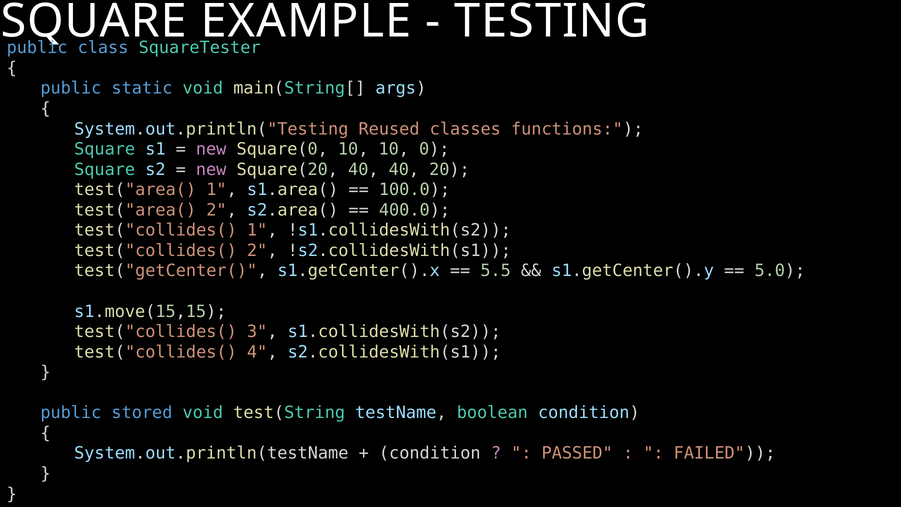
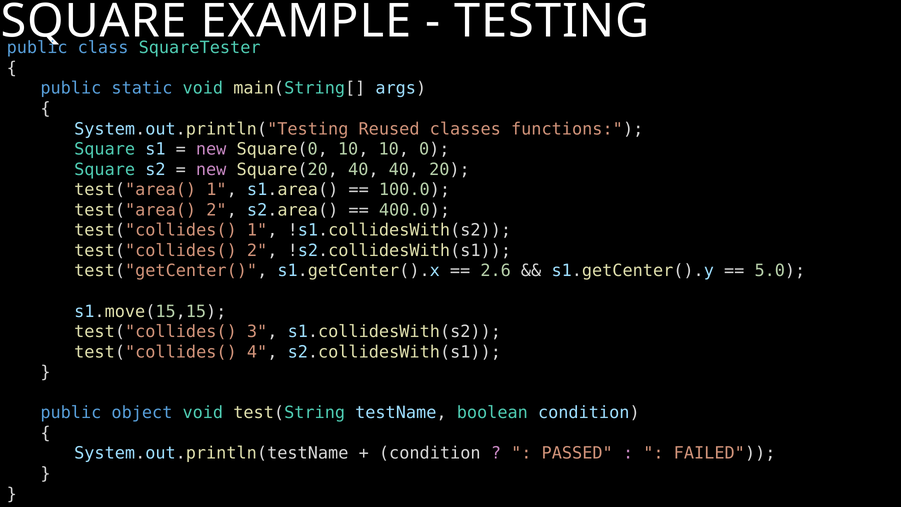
5.5: 5.5 -> 2.6
stored: stored -> object
